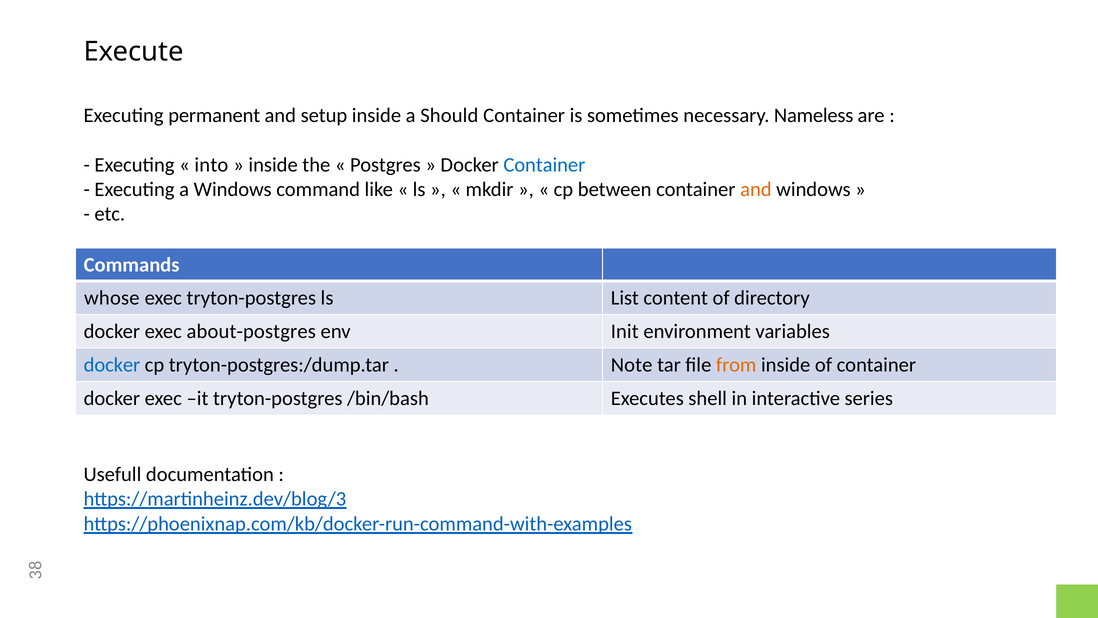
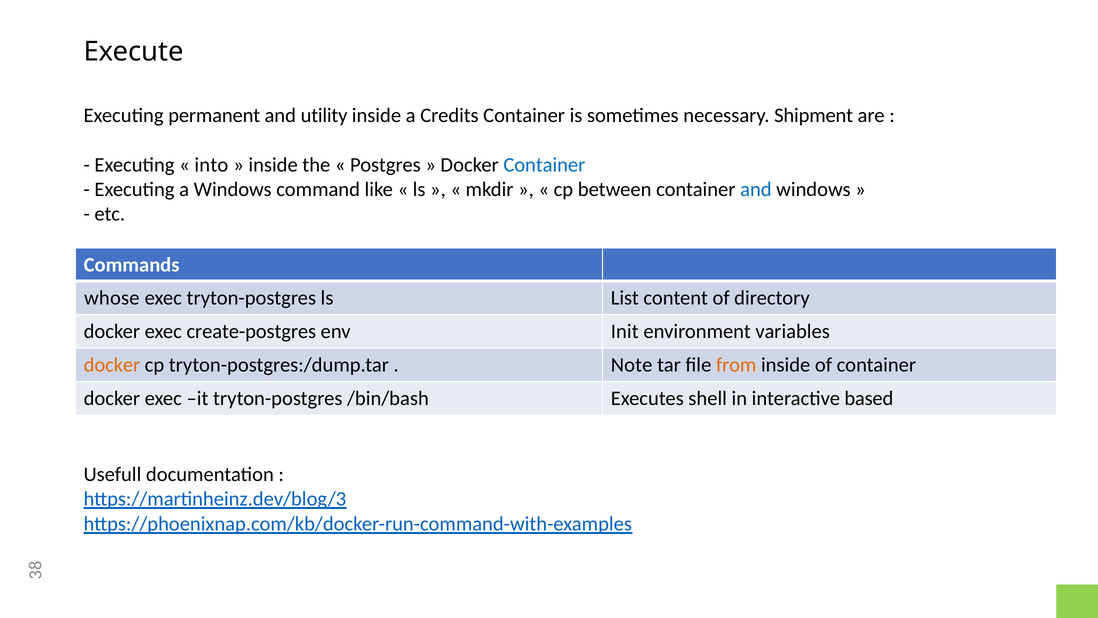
setup: setup -> utility
Should: Should -> Credits
Nameless: Nameless -> Shipment
and at (756, 189) colour: orange -> blue
about-postgres: about-postgres -> create-postgres
docker at (112, 365) colour: blue -> orange
series: series -> based
